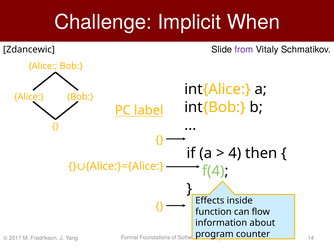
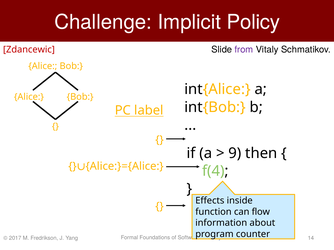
When: When -> Policy
Zdancewic colour: black -> red
4: 4 -> 9
